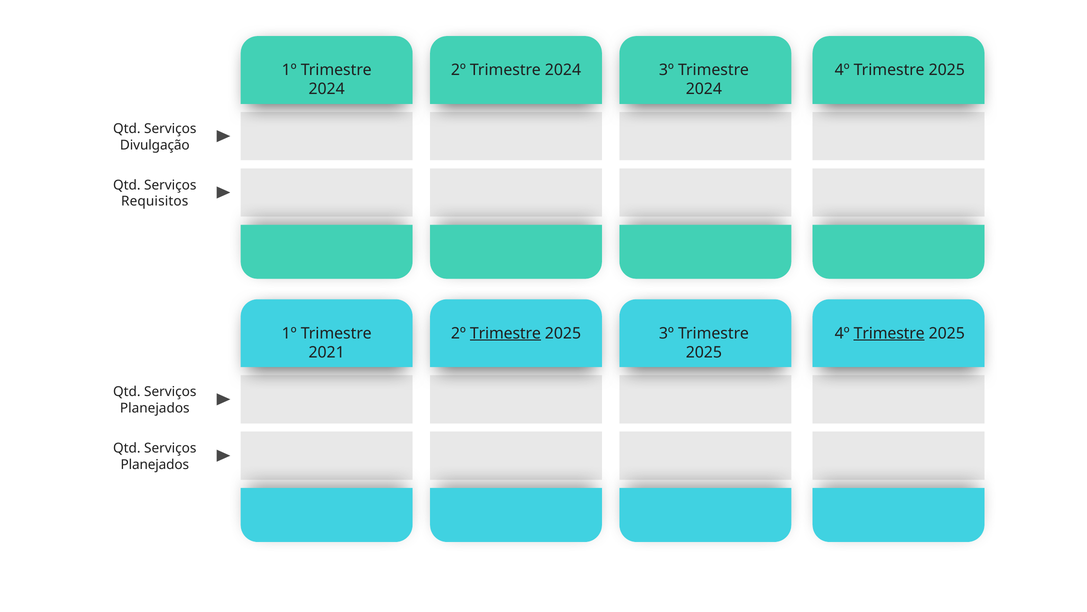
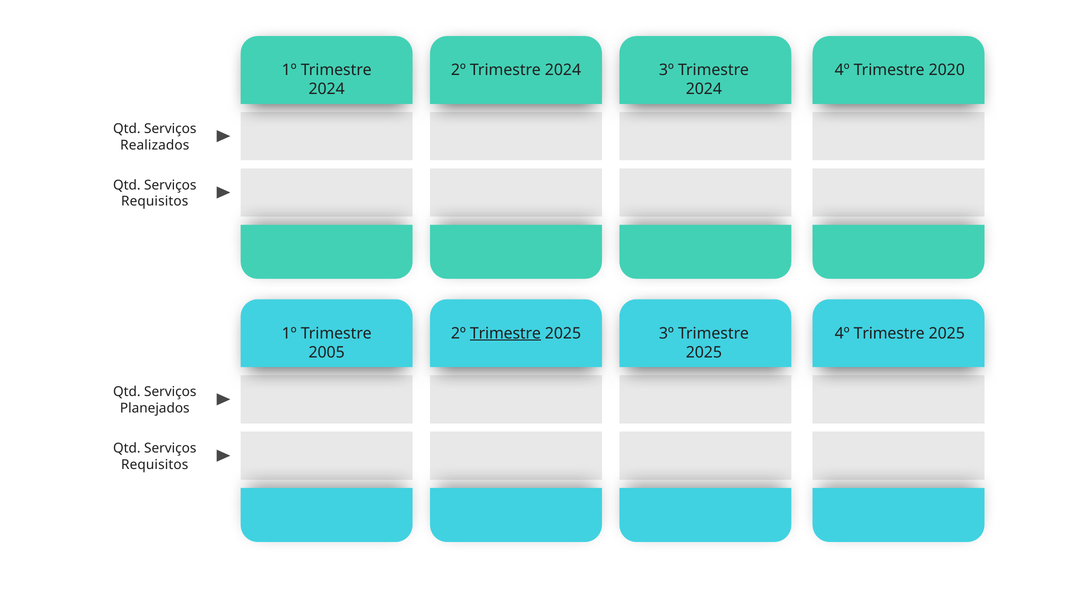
2025 at (947, 70): 2025 -> 2020
Divulgação: Divulgação -> Realizados
Trimestre at (889, 333) underline: present -> none
2021: 2021 -> 2005
Planejados at (155, 464): Planejados -> Requisitos
